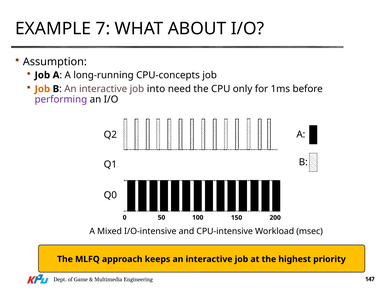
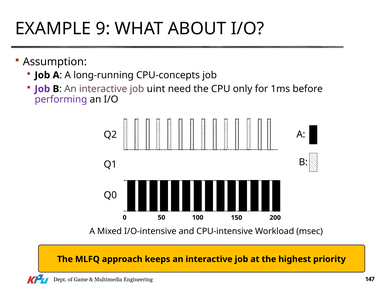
7: 7 -> 9
Job at (42, 89) colour: orange -> purple
into: into -> uint
